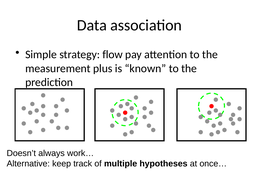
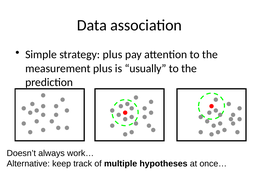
strategy flow: flow -> plus
known: known -> usually
